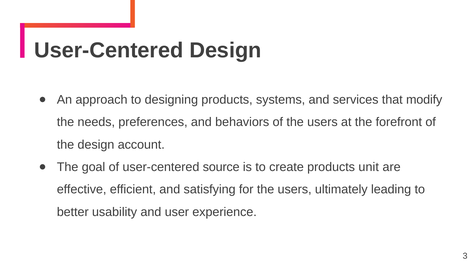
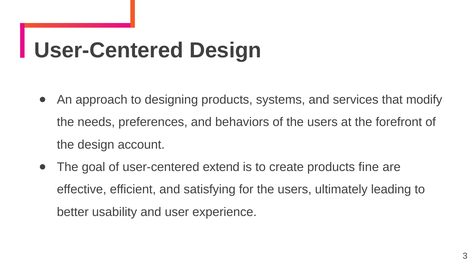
source: source -> extend
unit: unit -> fine
